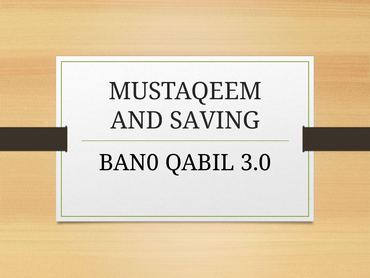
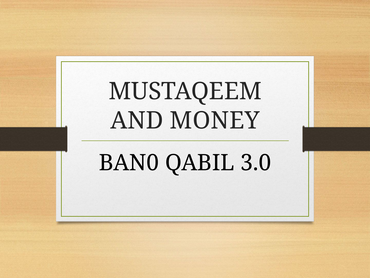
SAVING: SAVING -> MONEY
